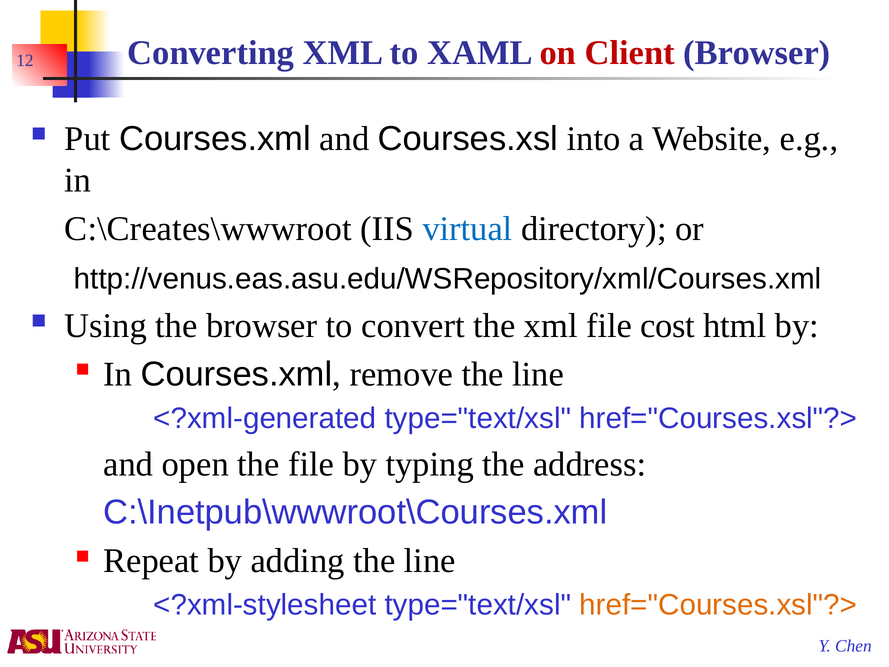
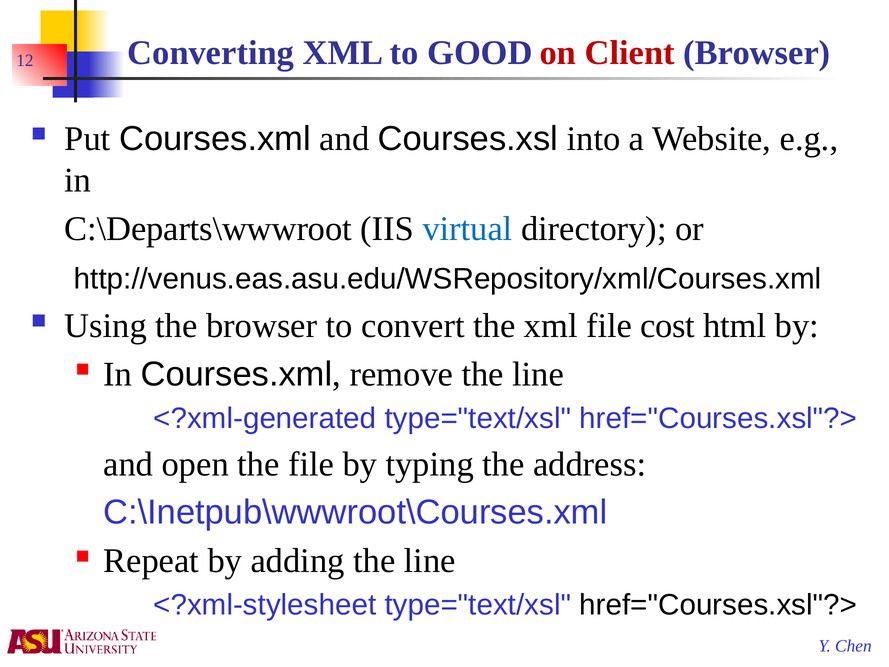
XAML: XAML -> GOOD
C:\Creates\wwwroot: C:\Creates\wwwroot -> C:\Departs\wwwroot
href="Courses.xsl"?> at (718, 605) colour: orange -> black
